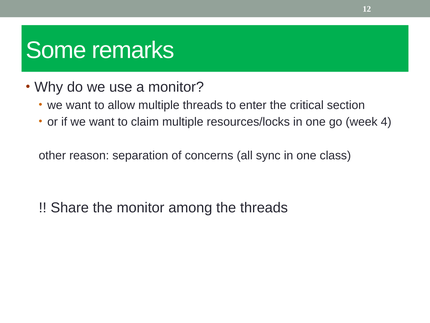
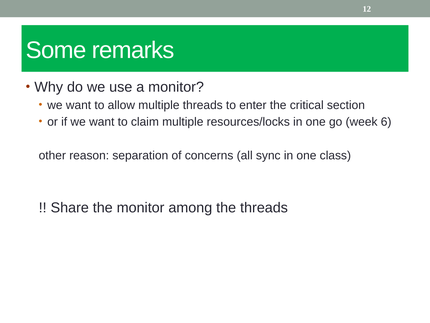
4: 4 -> 6
